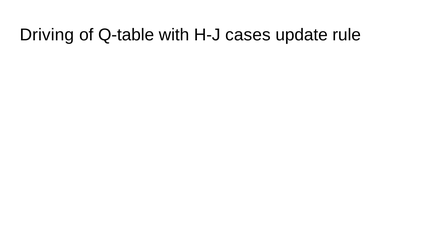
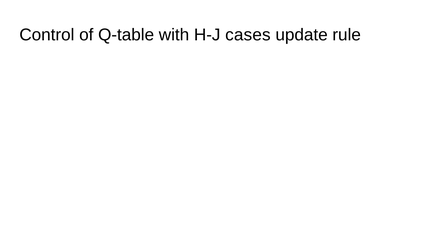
Driving: Driving -> Control
